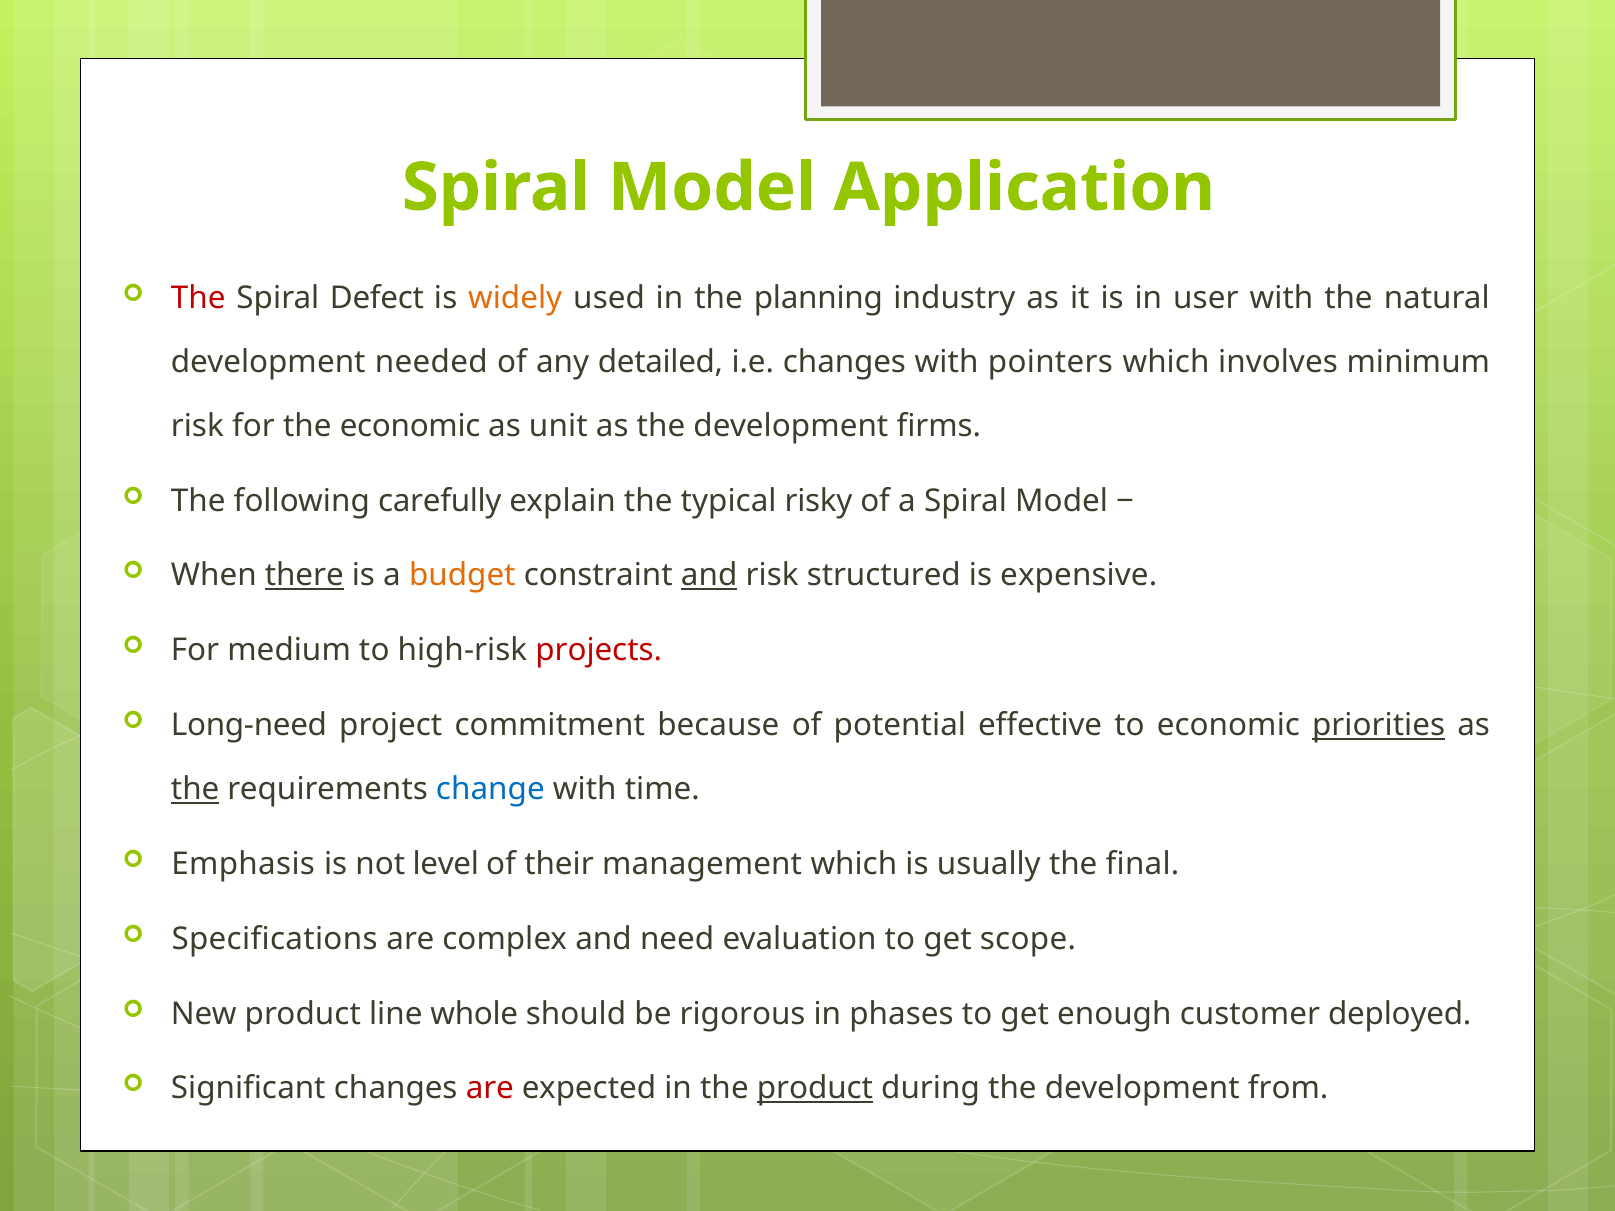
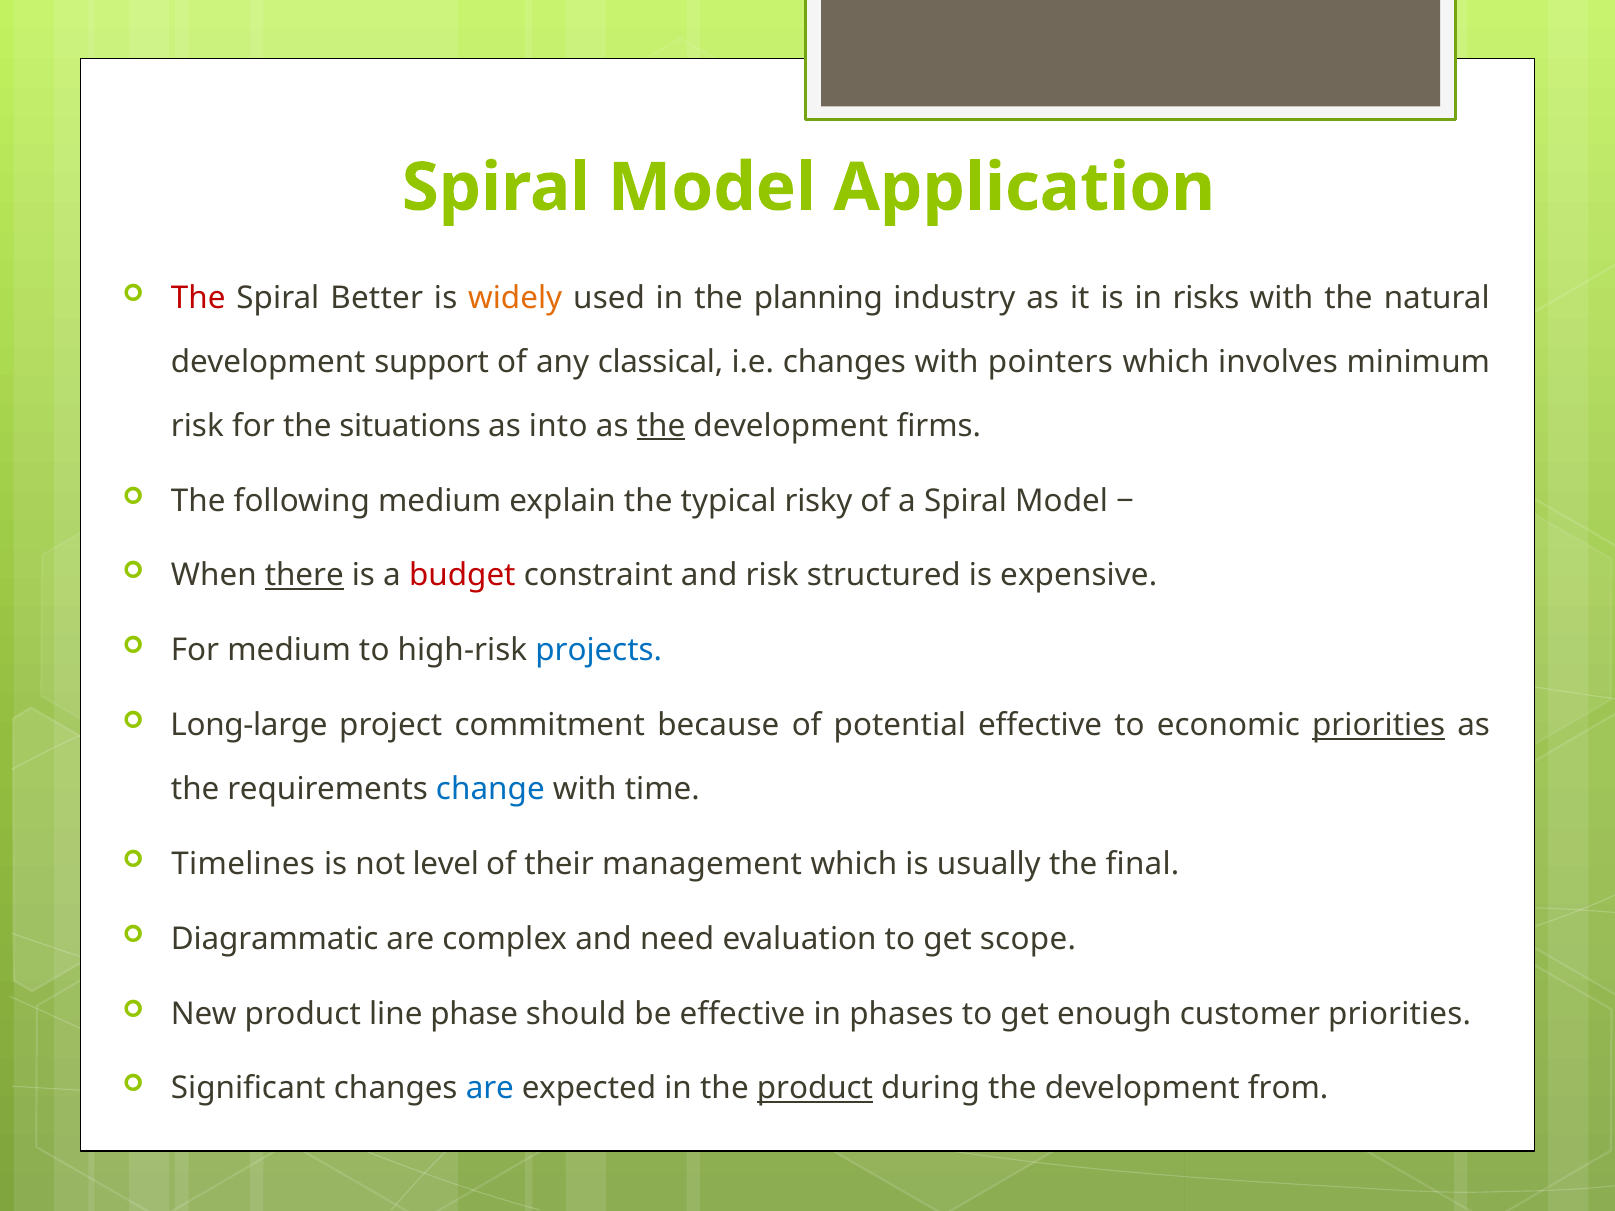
Defect: Defect -> Better
user: user -> risks
needed: needed -> support
detailed: detailed -> classical
the economic: economic -> situations
unit: unit -> into
the at (661, 426) underline: none -> present
following carefully: carefully -> medium
budget colour: orange -> red
and at (709, 576) underline: present -> none
projects colour: red -> blue
Long-need: Long-need -> Long-large
the at (195, 789) underline: present -> none
Emphasis: Emphasis -> Timelines
Specifications: Specifications -> Diagrammatic
whole: whole -> phase
be rigorous: rigorous -> effective
customer deployed: deployed -> priorities
are at (490, 1089) colour: red -> blue
